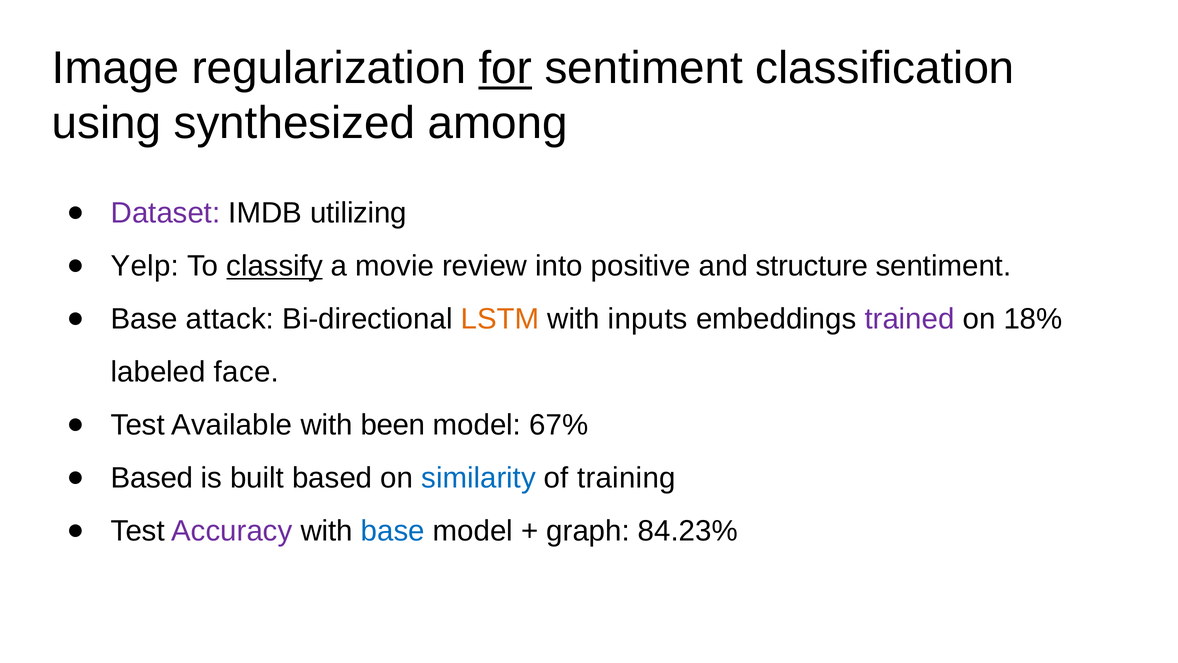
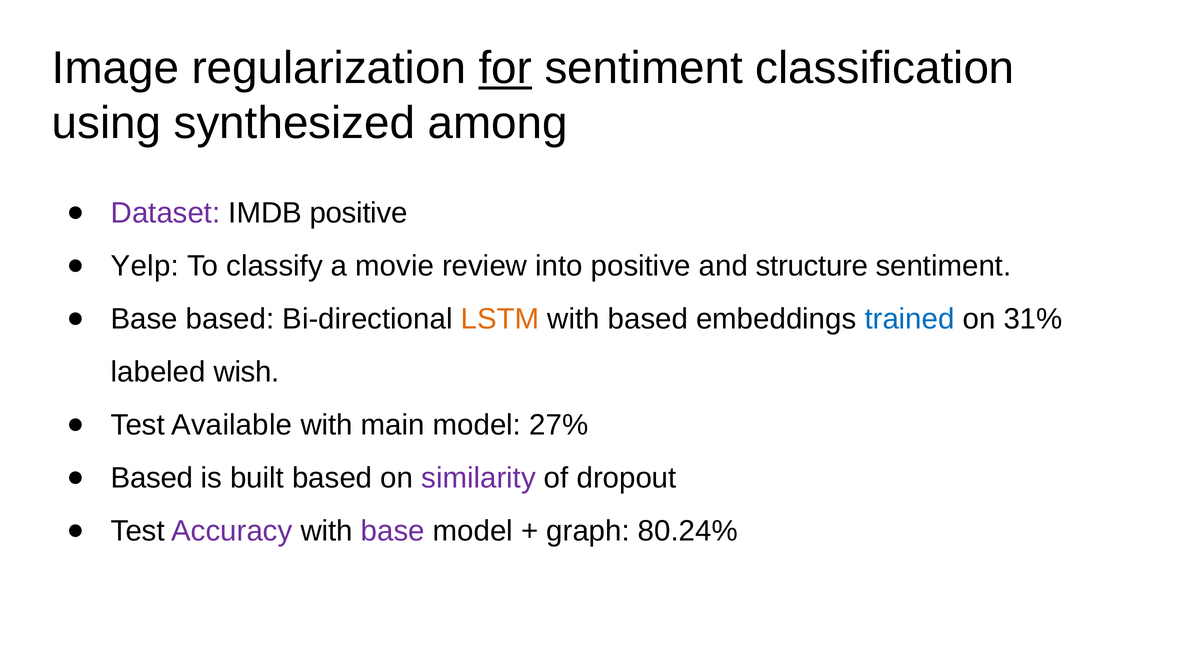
IMDB utilizing: utilizing -> positive
classify underline: present -> none
Base attack: attack -> based
with inputs: inputs -> based
trained colour: purple -> blue
18%: 18% -> 31%
face: face -> wish
been: been -> main
67%: 67% -> 27%
similarity colour: blue -> purple
training: training -> dropout
base at (393, 531) colour: blue -> purple
84.23%: 84.23% -> 80.24%
